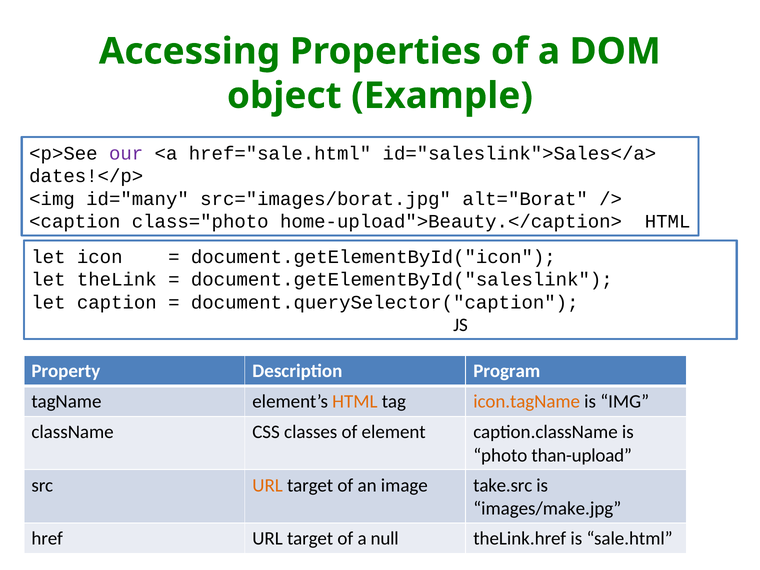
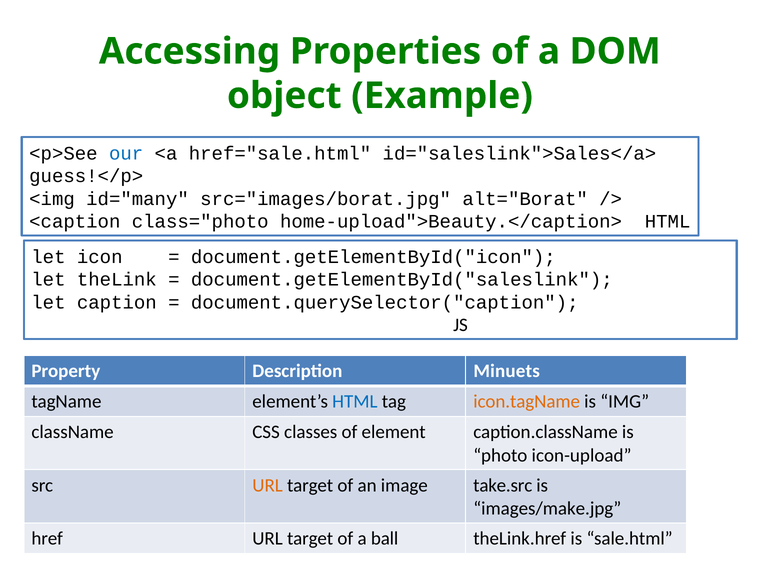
our colour: purple -> blue
dates!</p>: dates!</p> -> guess!</p>
Program: Program -> Minuets
HTML at (355, 402) colour: orange -> blue
than-upload: than-upload -> icon-upload
null: null -> ball
